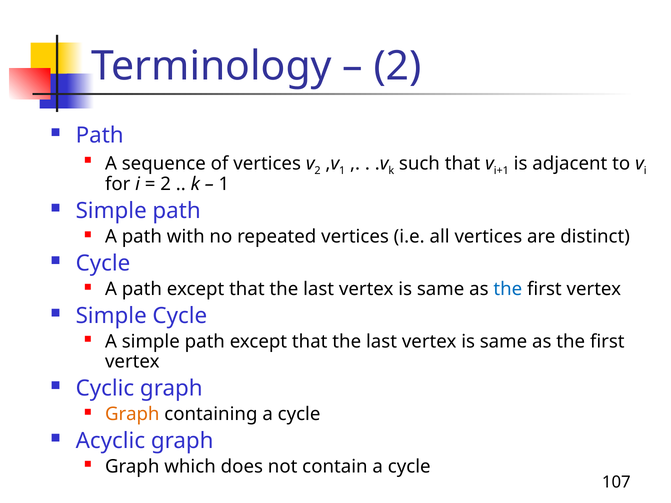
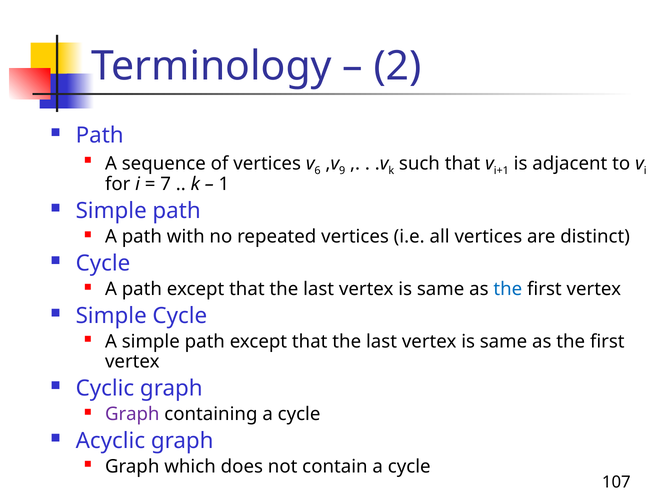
2 at (318, 171): 2 -> 6
1 at (342, 171): 1 -> 9
2 at (166, 184): 2 -> 7
Graph at (132, 414) colour: orange -> purple
